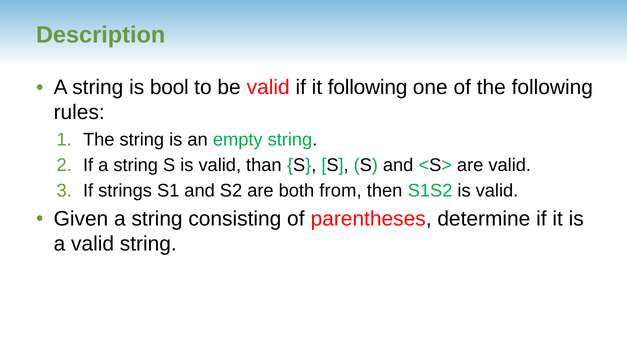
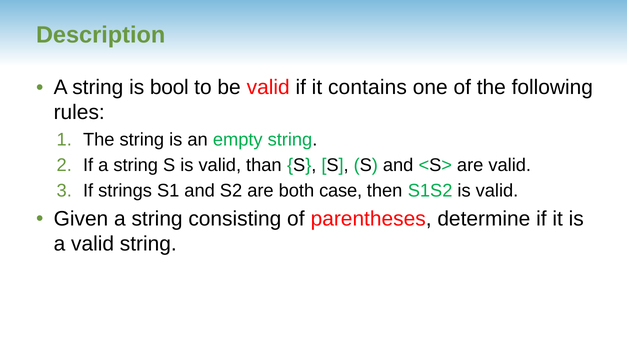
it following: following -> contains
from: from -> case
